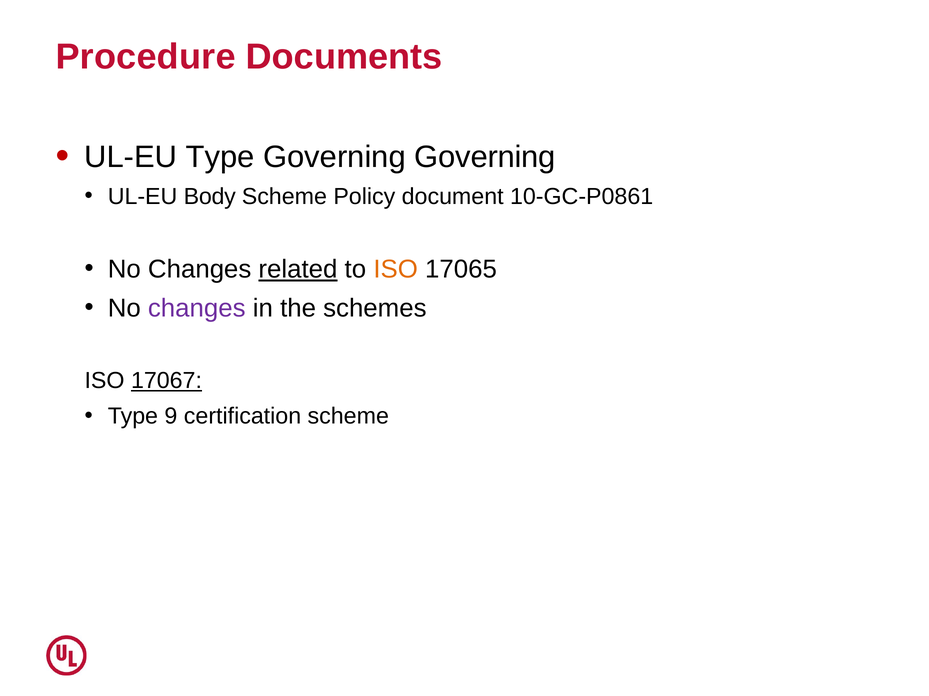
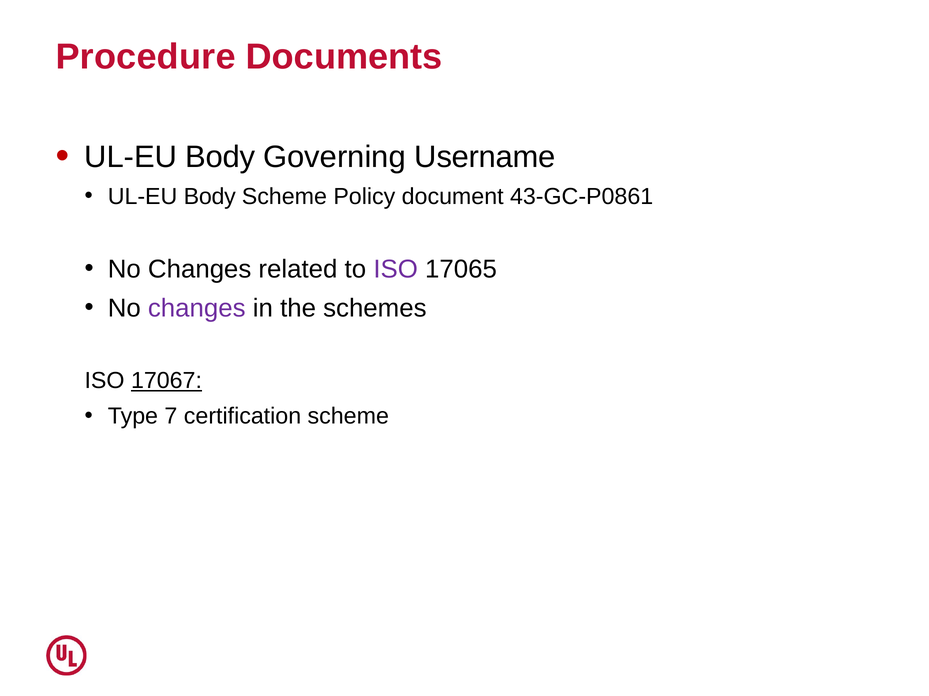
Type at (220, 157): Type -> Body
Governing Governing: Governing -> Username
10-GC-P0861: 10-GC-P0861 -> 43-GC-P0861
related underline: present -> none
ISO at (396, 270) colour: orange -> purple
9: 9 -> 7
